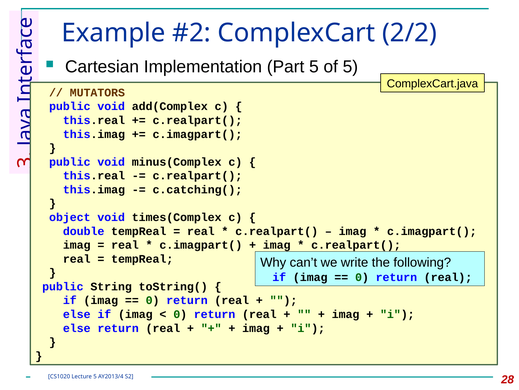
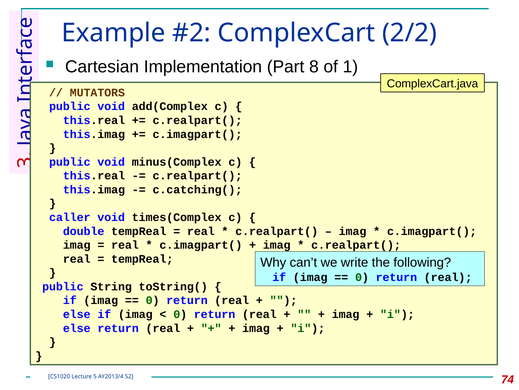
Part 5: 5 -> 8
of 5: 5 -> 1
object: object -> caller
28: 28 -> 74
